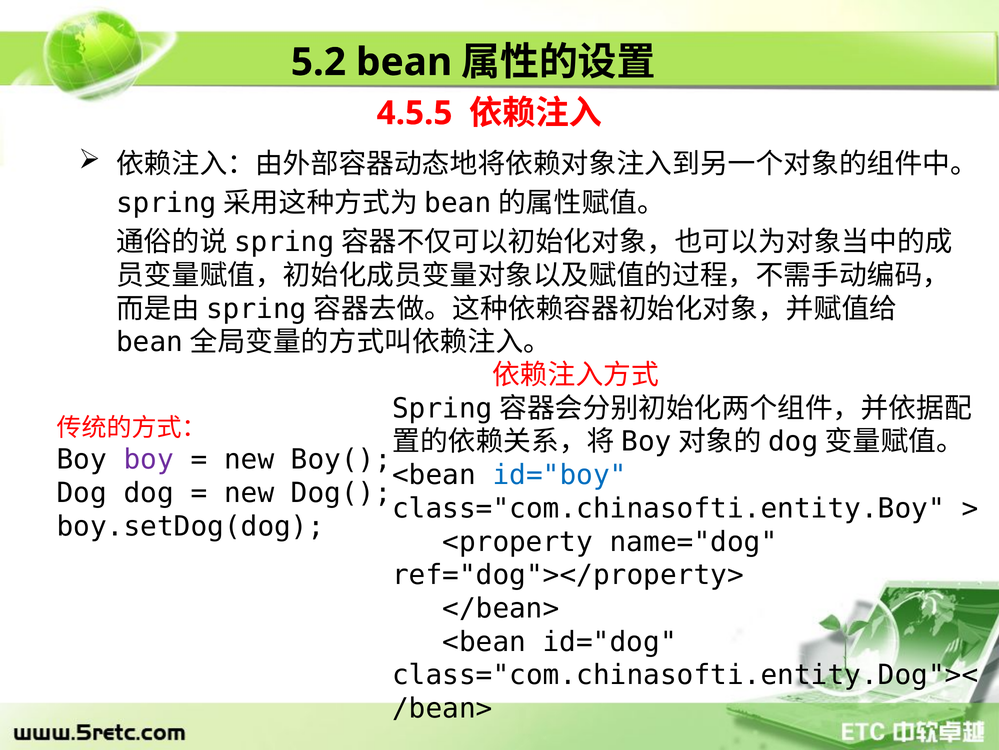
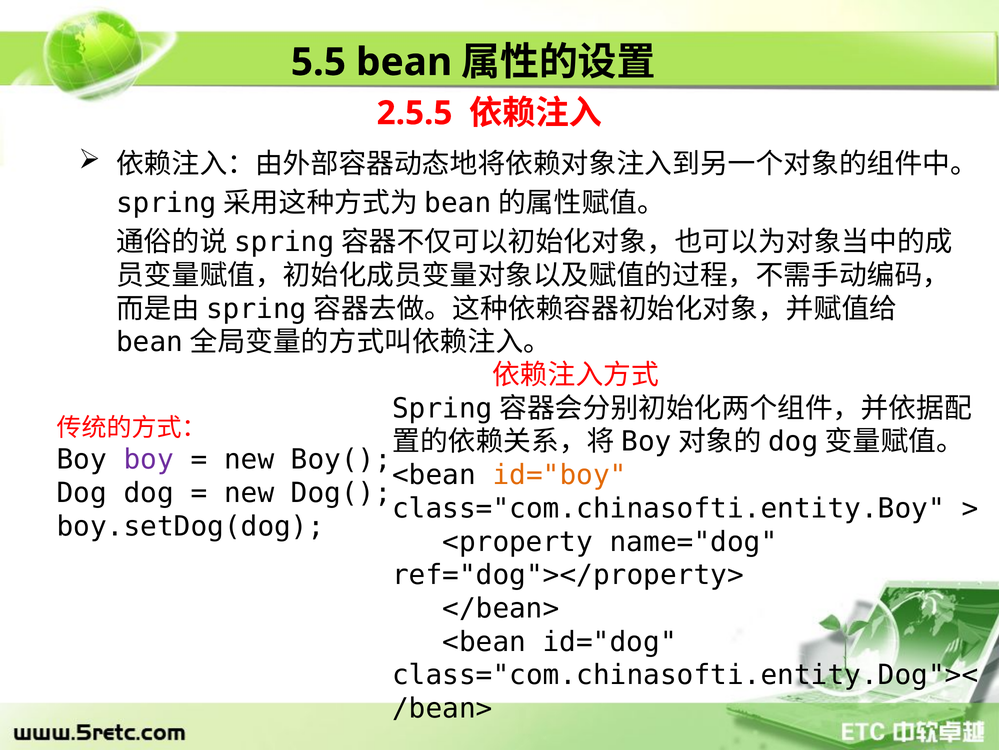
5.2: 5.2 -> 5.5
4.5.5: 4.5.5 -> 2.5.5
id="boy colour: blue -> orange
